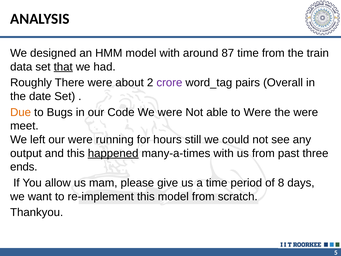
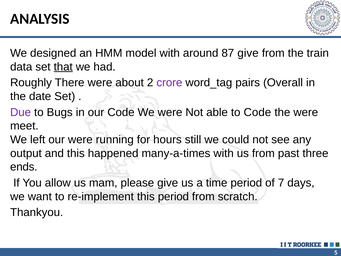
87 time: time -> give
Due colour: orange -> purple
to Were: Were -> Code
happened underline: present -> none
8: 8 -> 7
this model: model -> period
